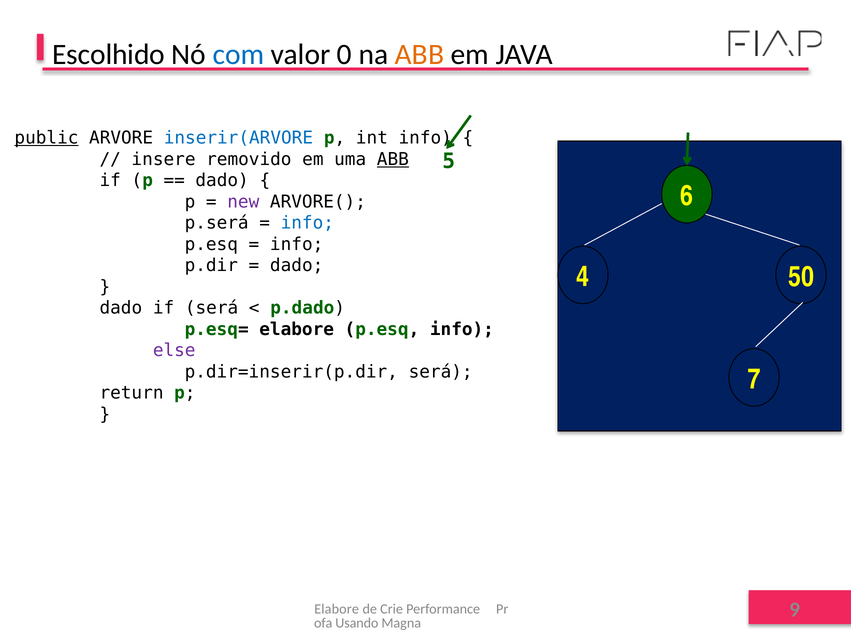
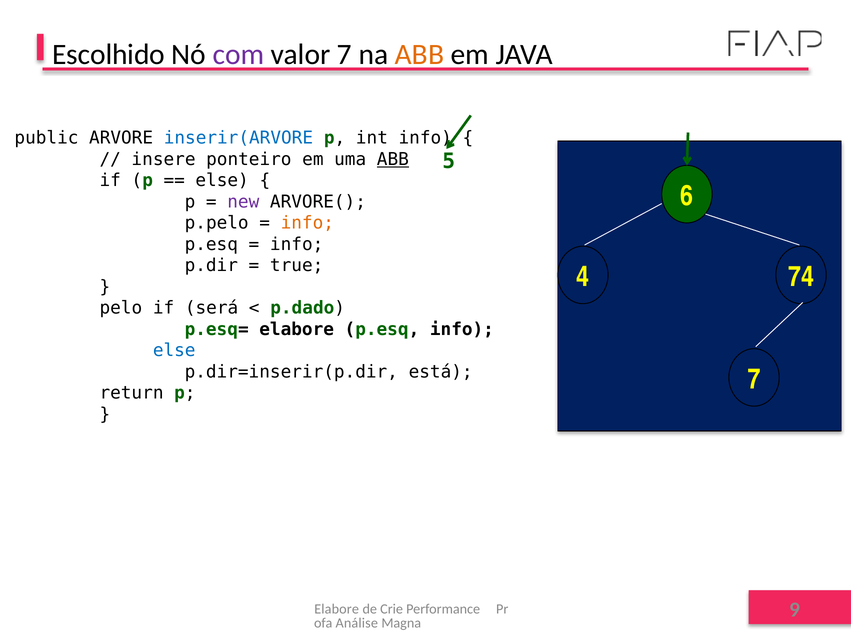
com colour: blue -> purple
valor 0: 0 -> 7
public underline: present -> none
removido: removido -> ponteiro
dado at (222, 181): dado -> else
p.será: p.será -> p.pelo
info at (307, 223) colour: blue -> orange
dado at (297, 266): dado -> true
50: 50 -> 74
dado at (121, 308): dado -> pelo
else at (174, 351) colour: purple -> blue
p.dir=inserir(p.dir será: será -> está
Usando: Usando -> Análise
